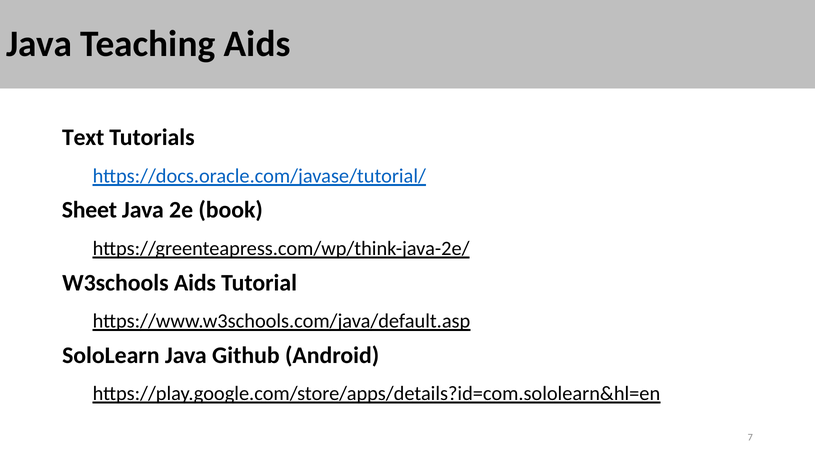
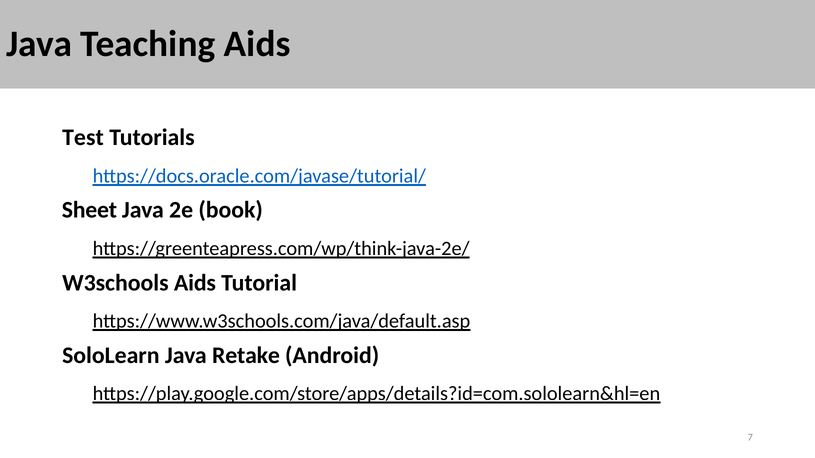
Text: Text -> Test
Github: Github -> Retake
